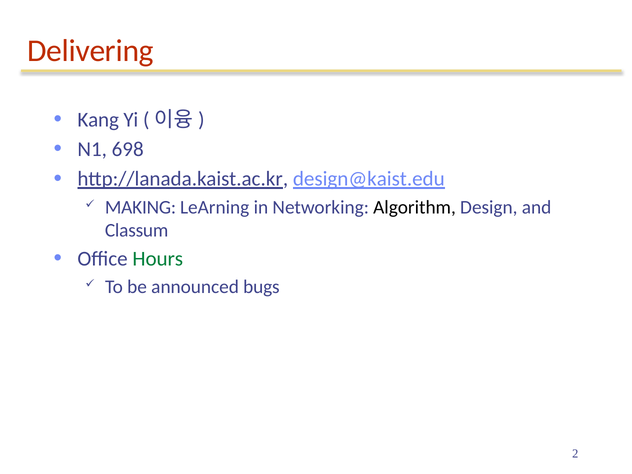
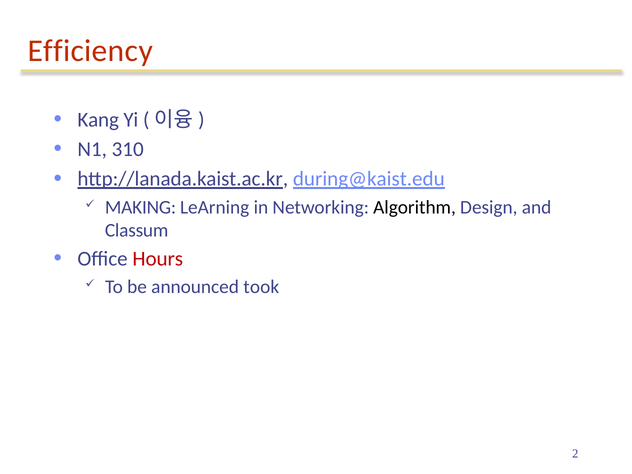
Delivering: Delivering -> Efficiency
698: 698 -> 310
design@kaist.edu: design@kaist.edu -> during@kaist.edu
Hours colour: green -> red
bugs: bugs -> took
